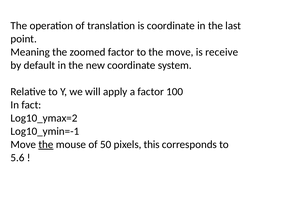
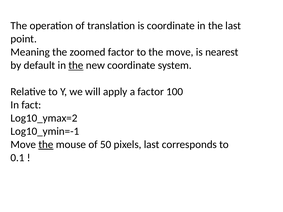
receive: receive -> nearest
the at (76, 65) underline: none -> present
pixels this: this -> last
5.6: 5.6 -> 0.1
